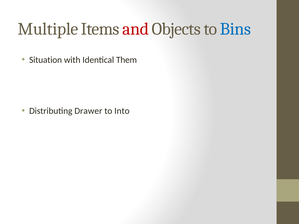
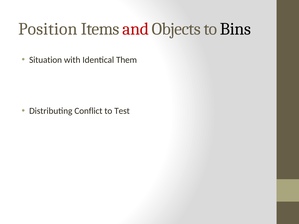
Multiple: Multiple -> Position
Bins colour: blue -> black
Drawer: Drawer -> Conflict
Into: Into -> Test
